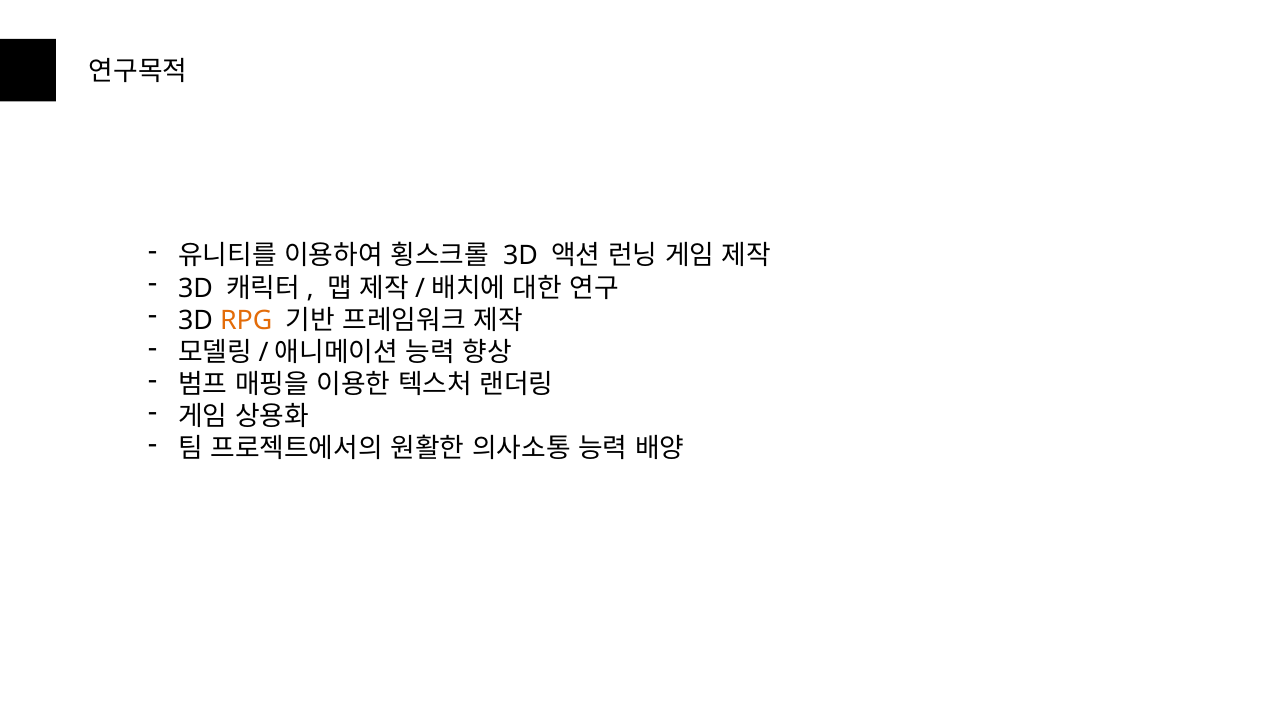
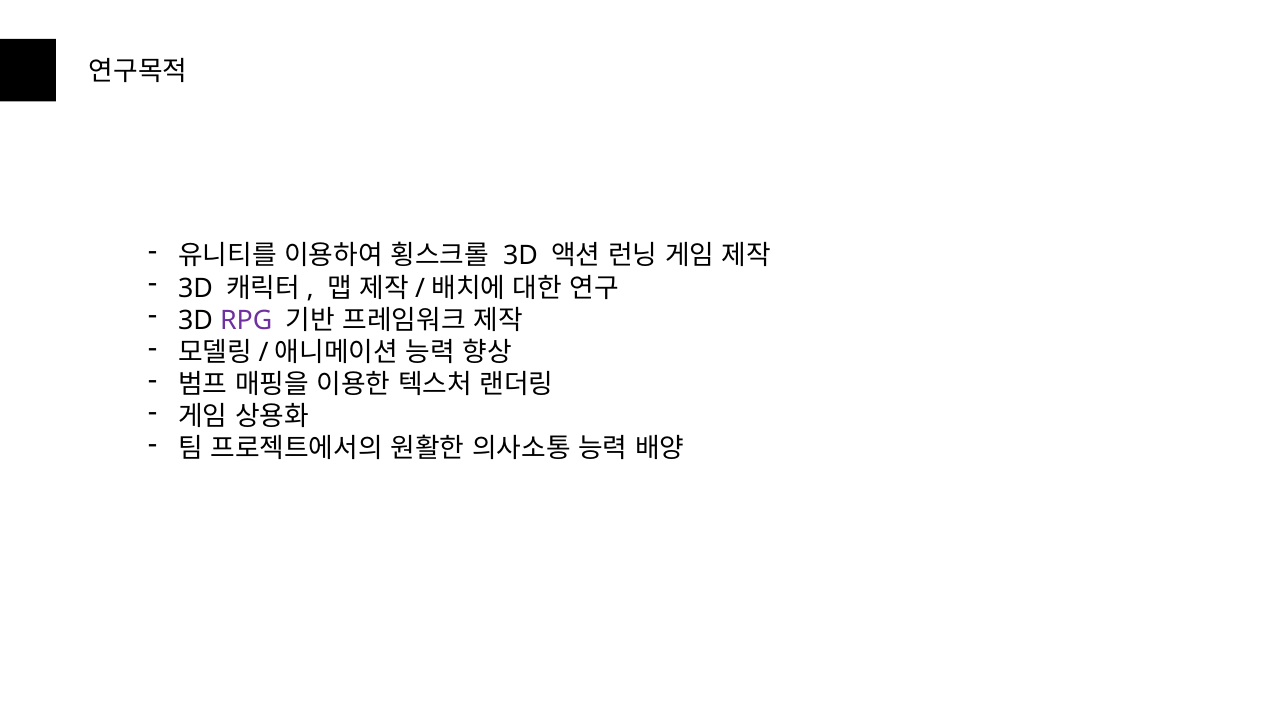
RPG colour: orange -> purple
